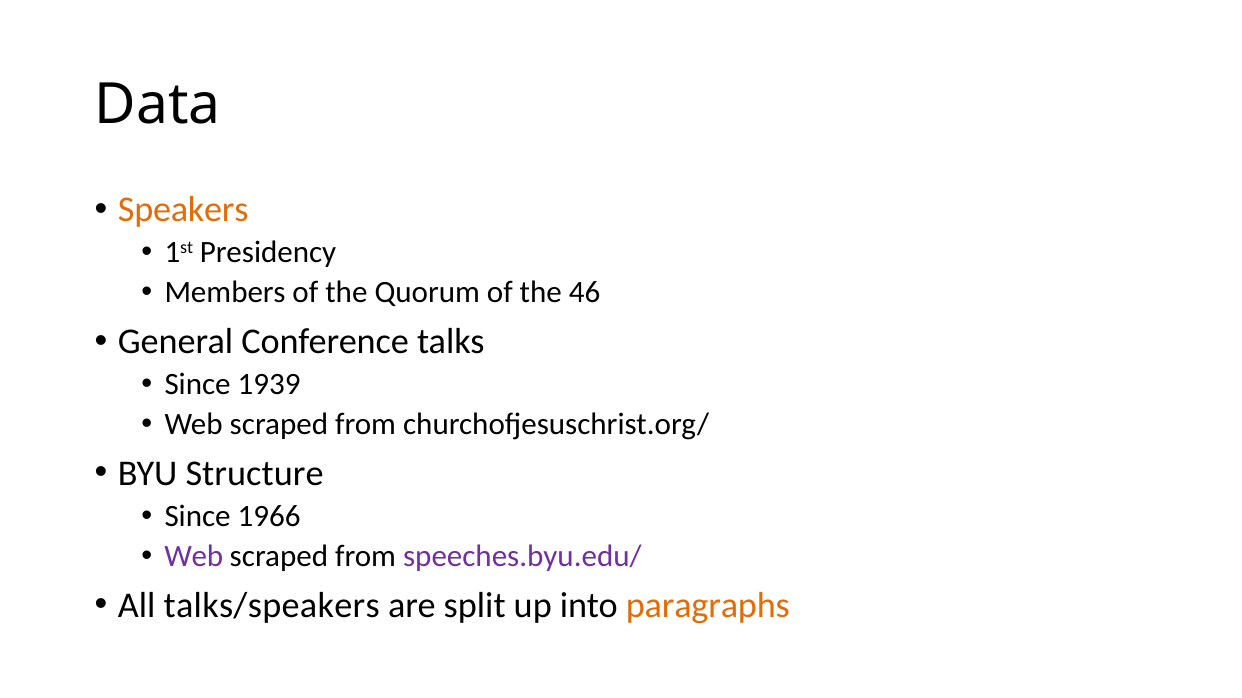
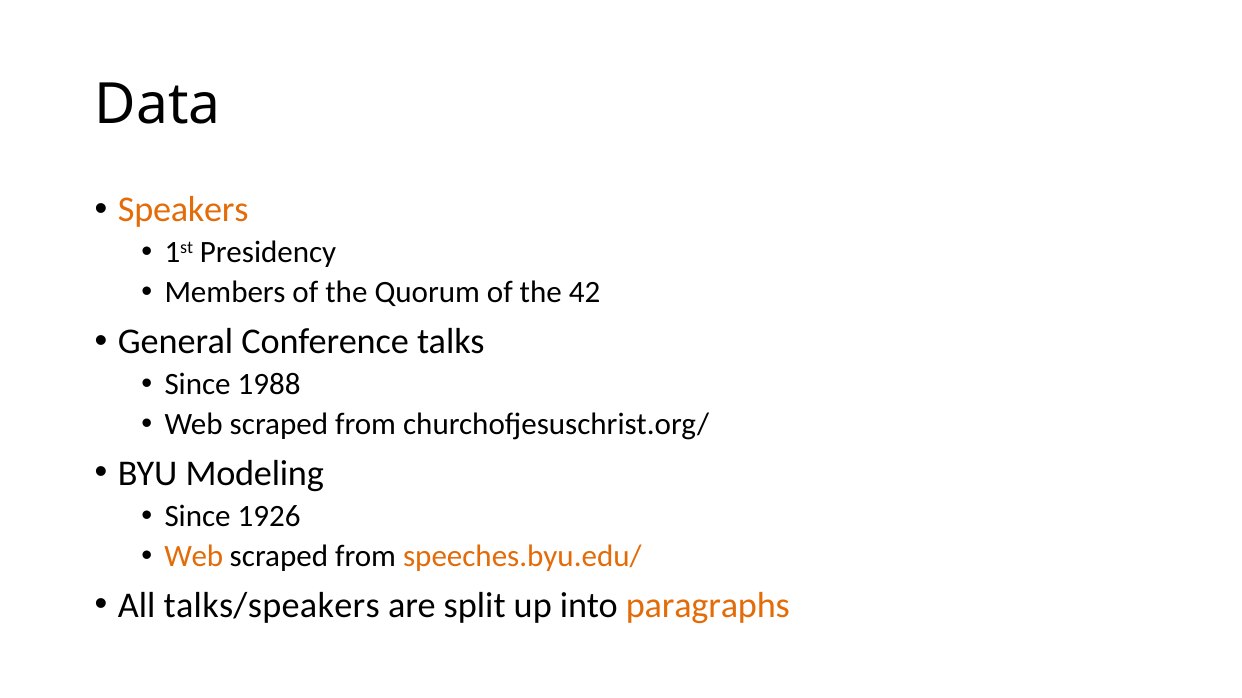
46: 46 -> 42
1939: 1939 -> 1988
Structure: Structure -> Modeling
1966: 1966 -> 1926
Web at (194, 557) colour: purple -> orange
speeches.byu.edu/ colour: purple -> orange
